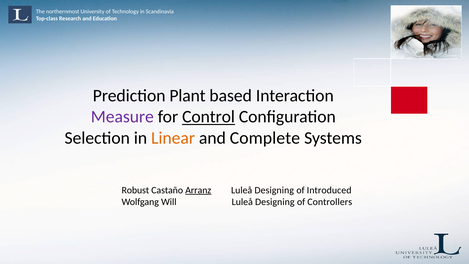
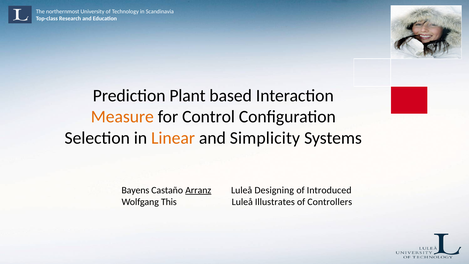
Measure colour: purple -> orange
Control underline: present -> none
Complete: Complete -> Simplicity
Robust: Robust -> Bayens
Will: Will -> This
Designing at (275, 202): Designing -> Illustrates
